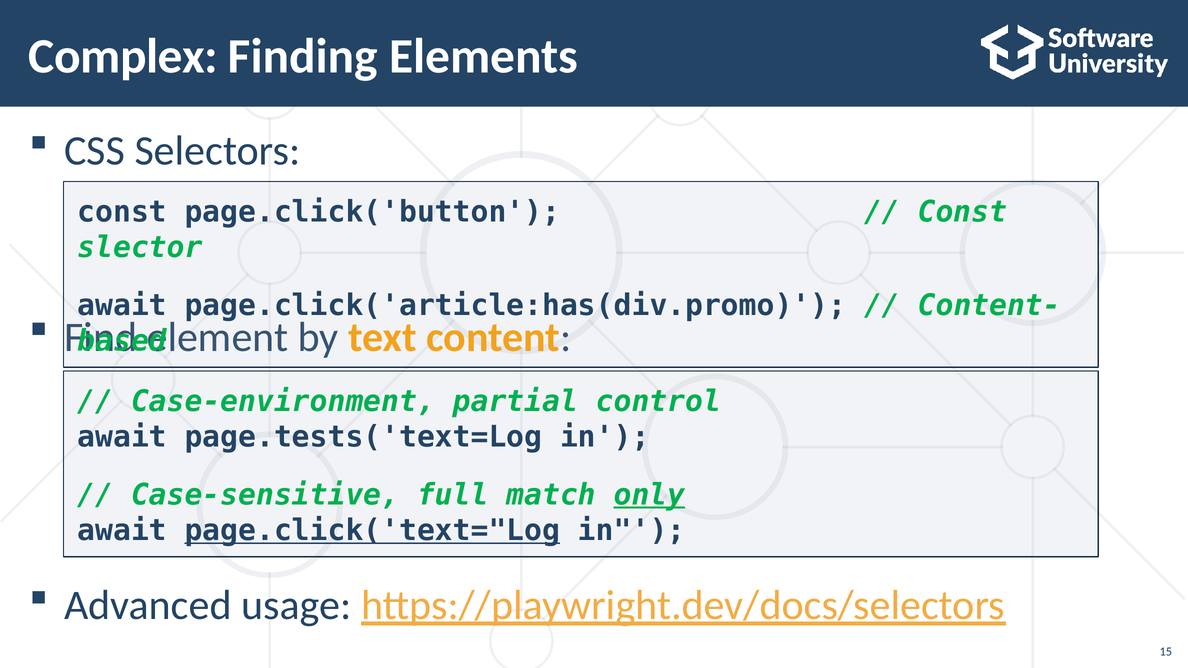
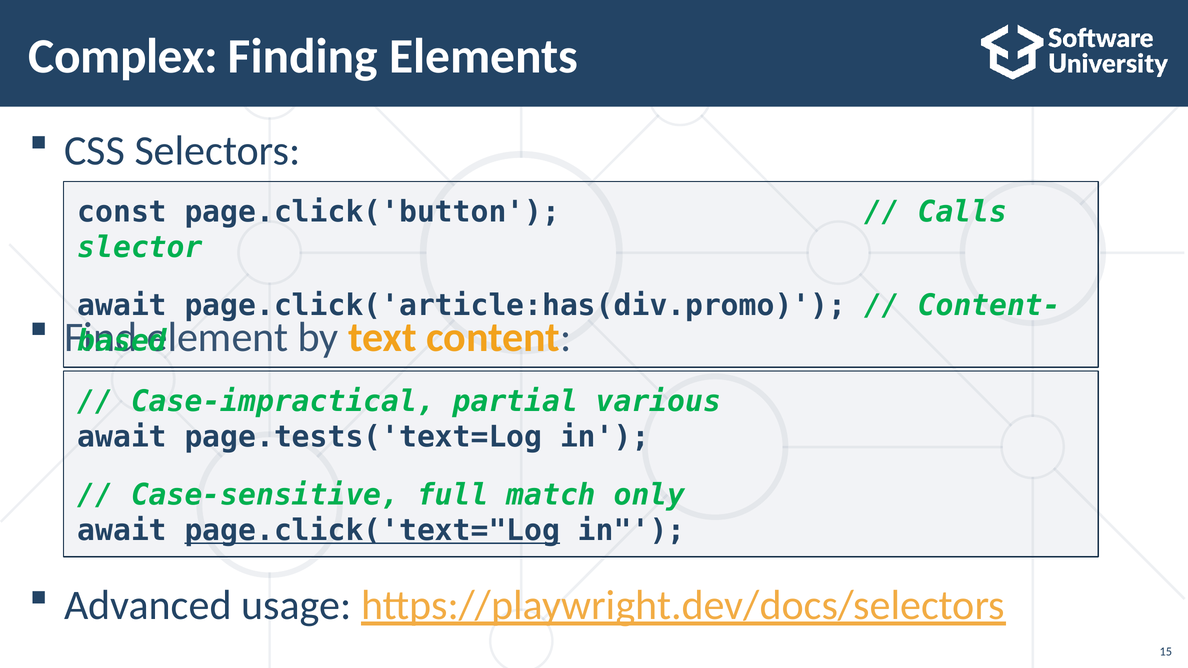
Const at (962, 212): Const -> Calls
Case-environment: Case-environment -> Case-impractical
control: control -> various
only underline: present -> none
